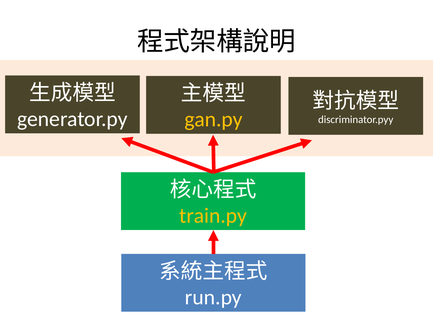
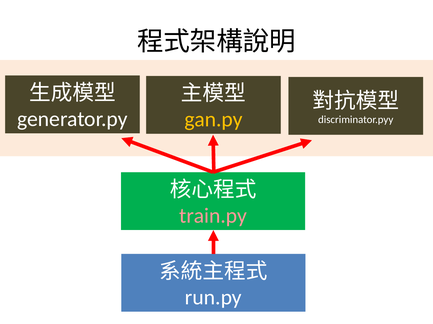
train.py colour: yellow -> pink
